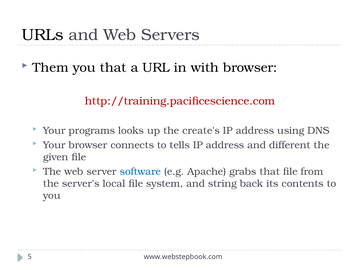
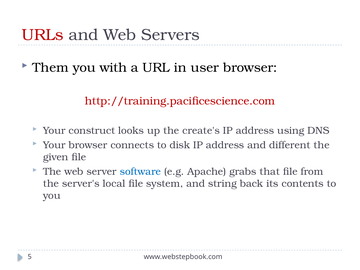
URLs colour: black -> red
you that: that -> with
with: with -> user
programs: programs -> construct
tells: tells -> disk
